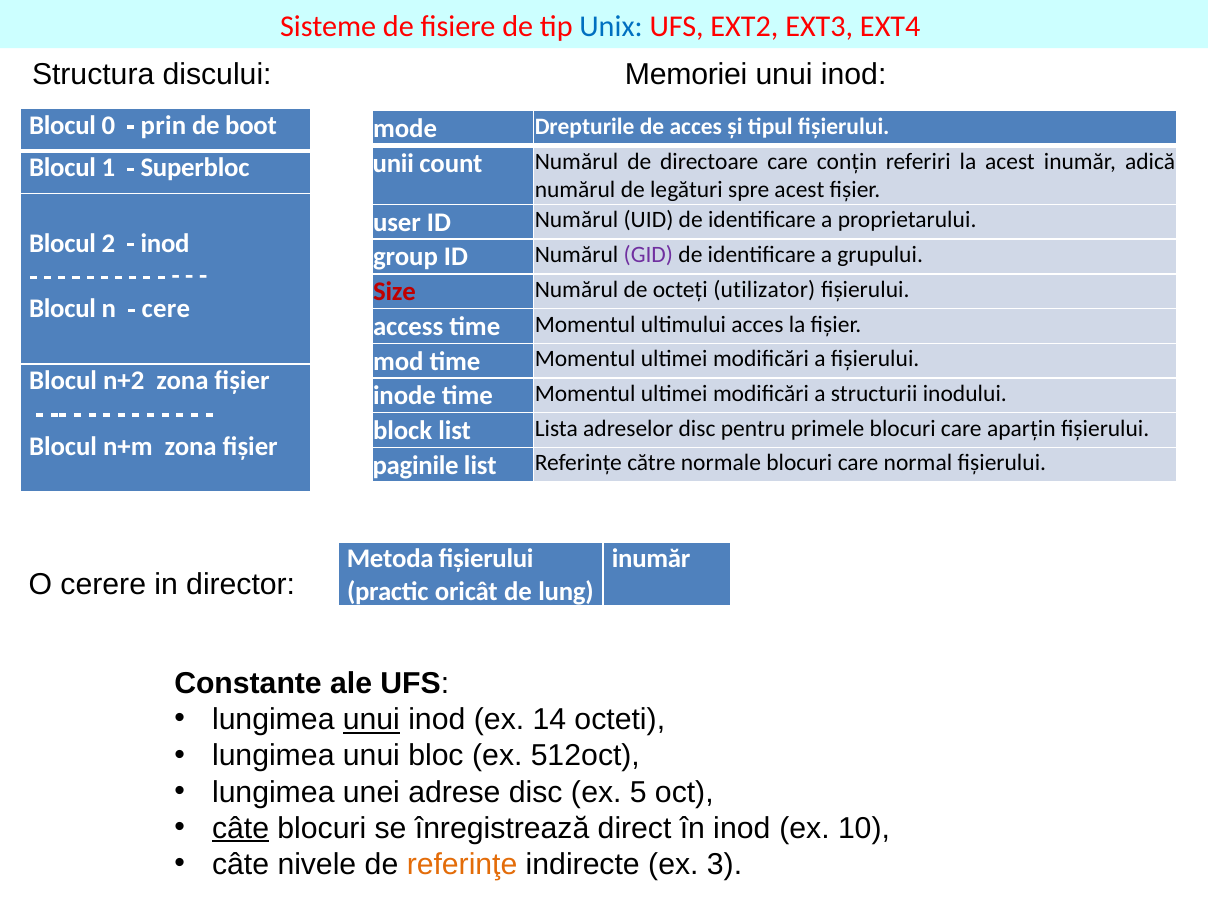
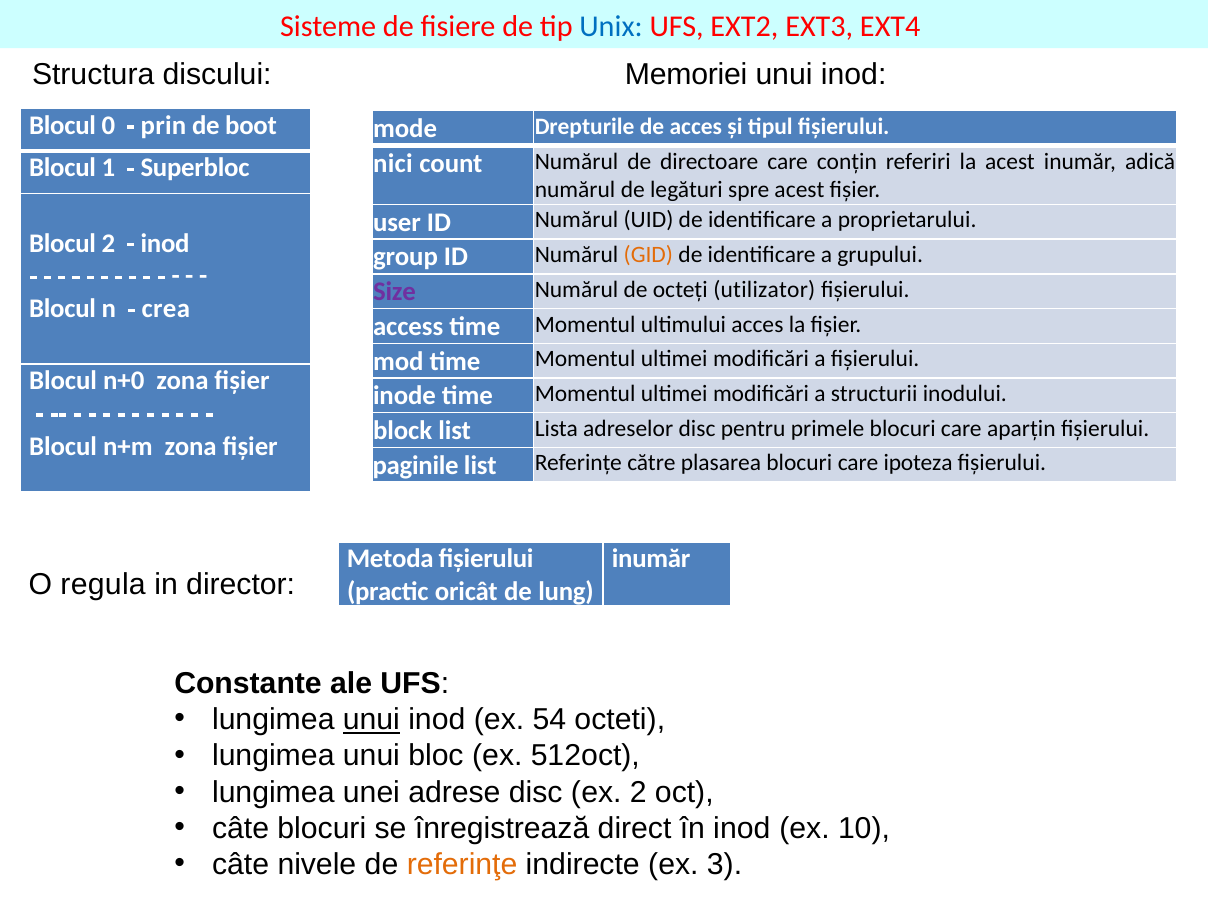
unii: unii -> nici
GID colour: purple -> orange
Size colour: red -> purple
cere: cere -> crea
n+2: n+2 -> n+0
normale: normale -> plasarea
normal: normal -> ipoteza
cerere: cerere -> regula
14: 14 -> 54
ex 5: 5 -> 2
câte at (241, 828) underline: present -> none
